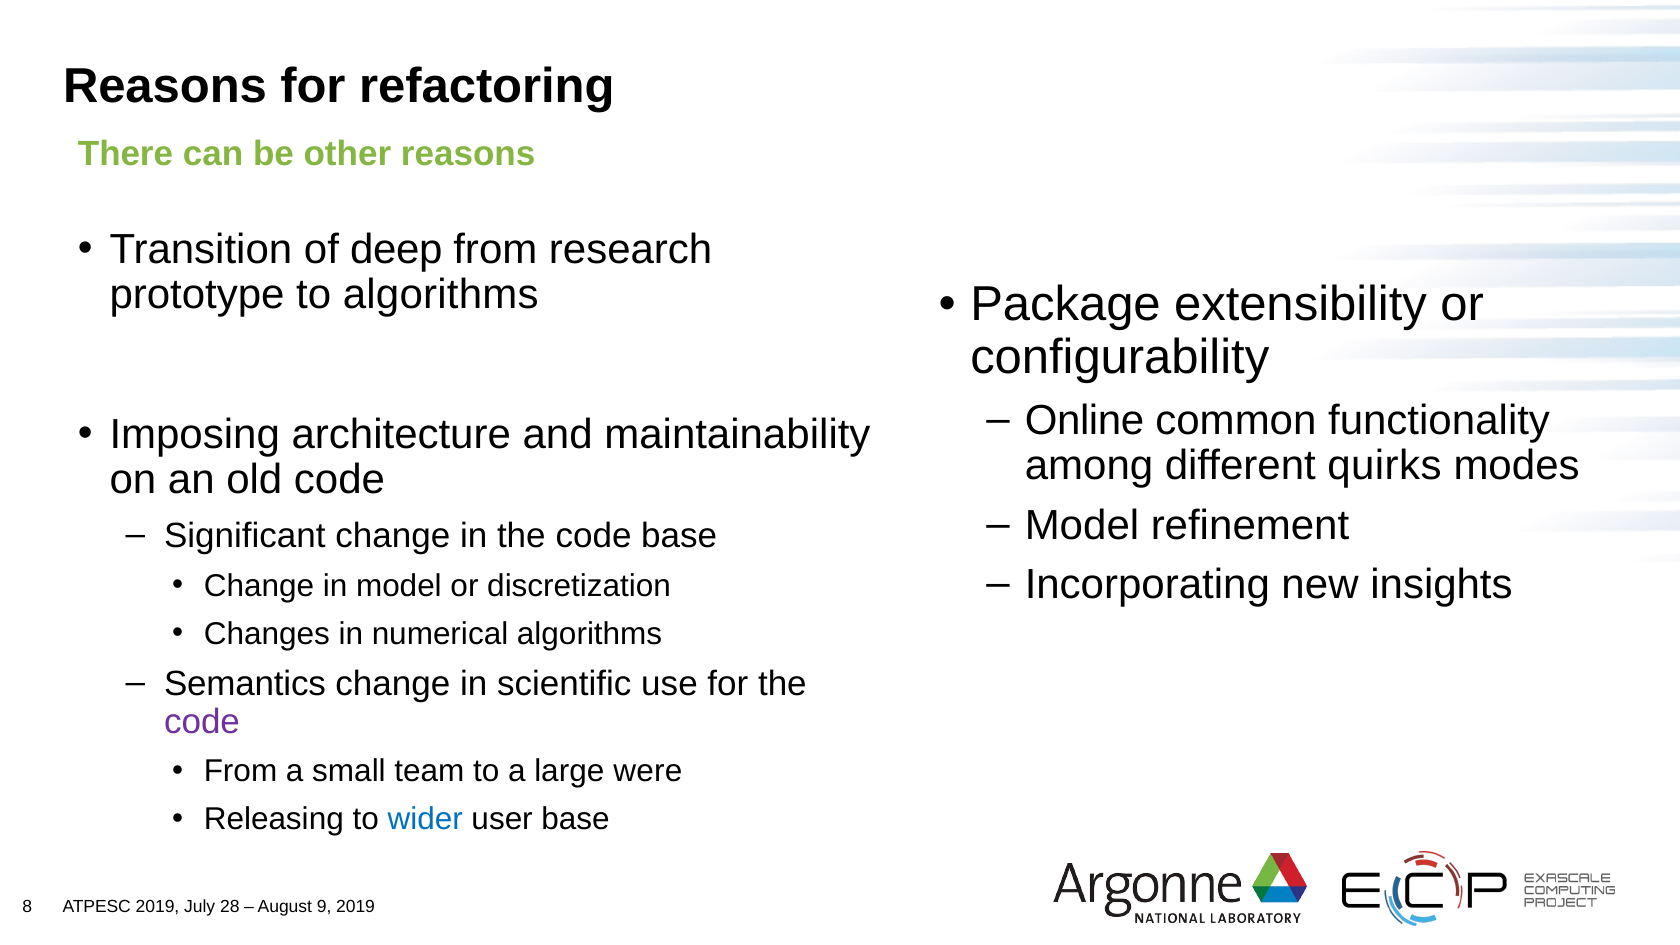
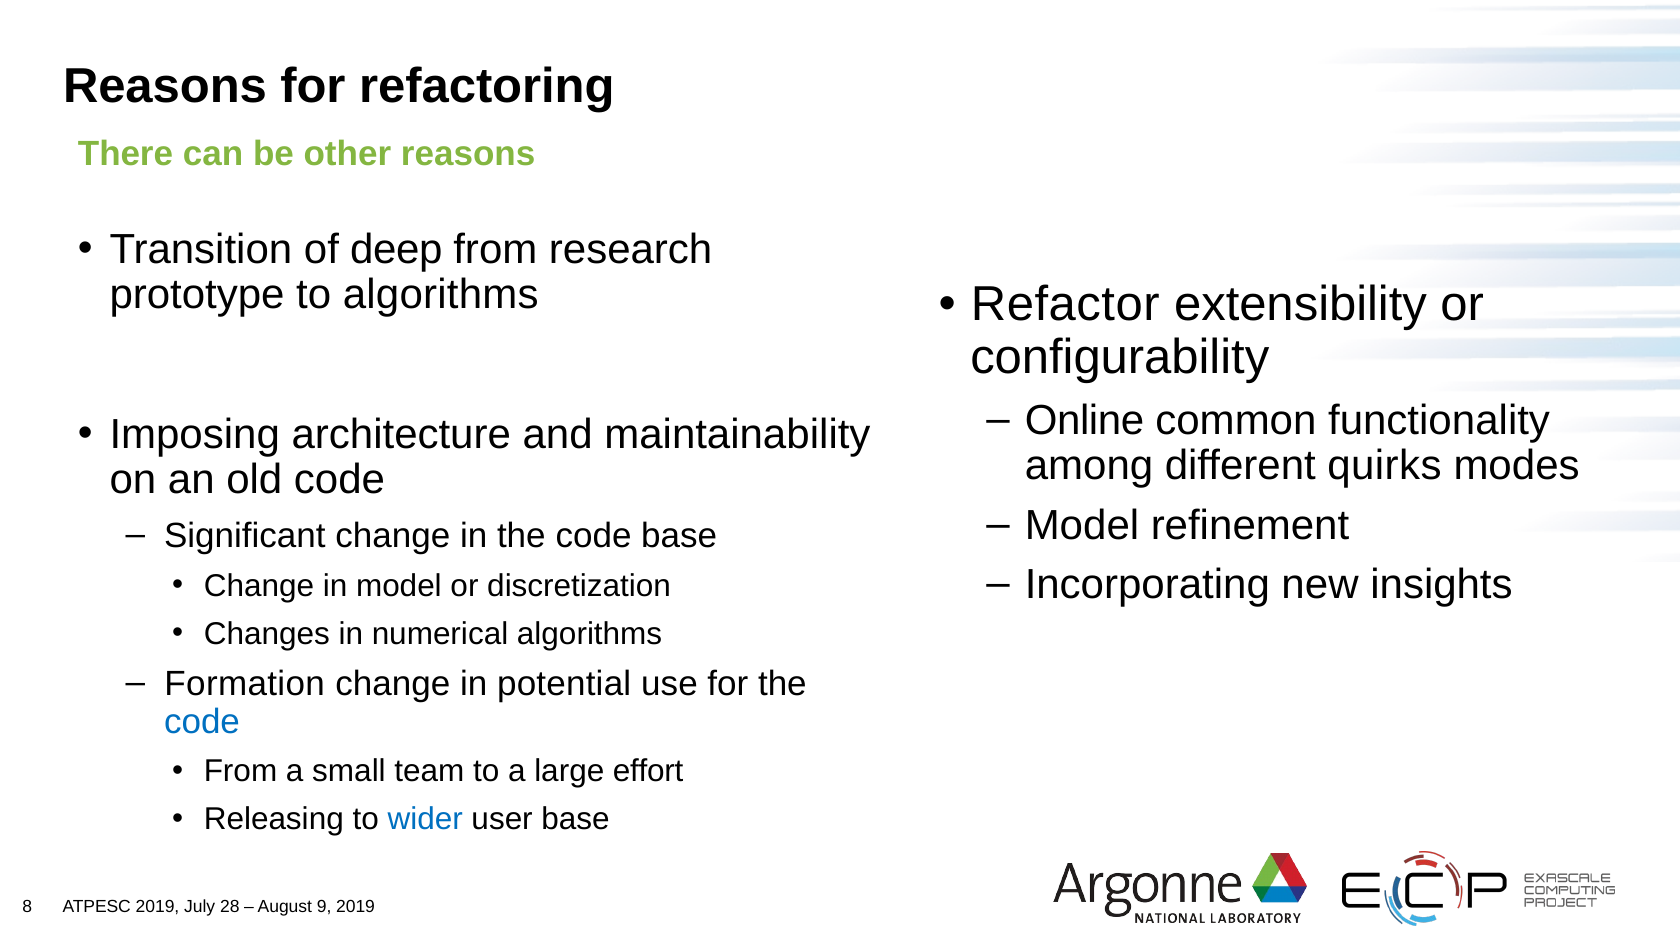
Package: Package -> Refactor
Semantics: Semantics -> Formation
scientific: scientific -> potential
code at (202, 722) colour: purple -> blue
were: were -> effort
